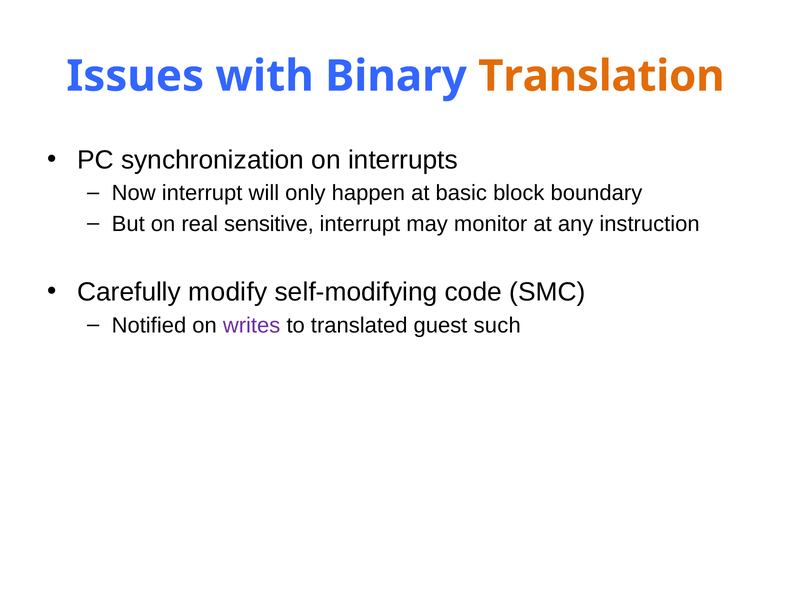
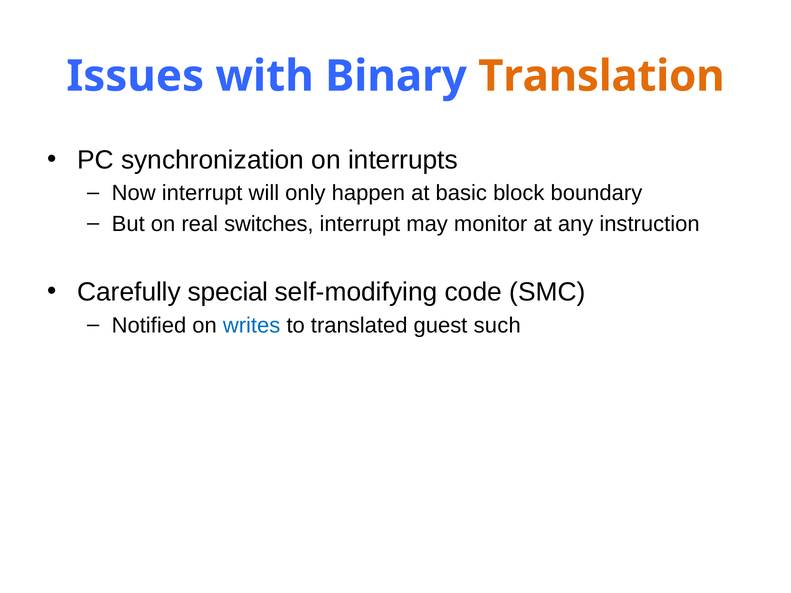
sensitive: sensitive -> switches
modify: modify -> special
writes colour: purple -> blue
